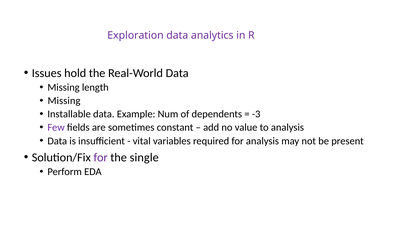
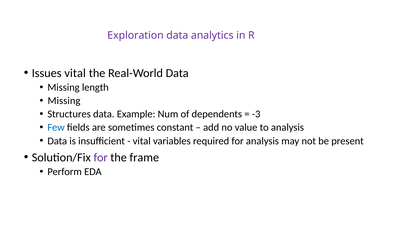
Issues hold: hold -> vital
Installable: Installable -> Structures
Few colour: purple -> blue
single: single -> frame
